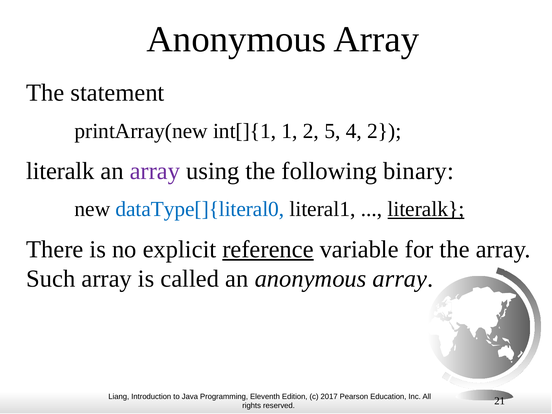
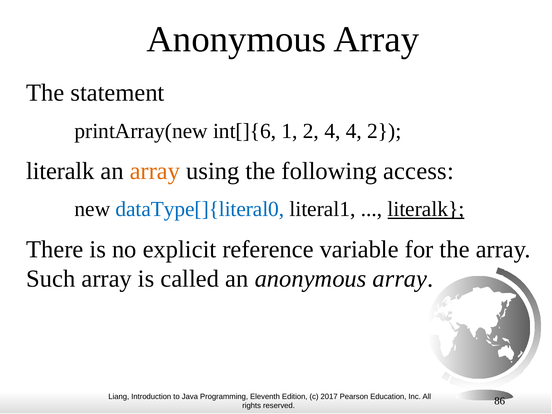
int[]{1: int[]{1 -> int[]{6
2 5: 5 -> 4
array at (155, 171) colour: purple -> orange
binary: binary -> access
reference underline: present -> none
21: 21 -> 86
